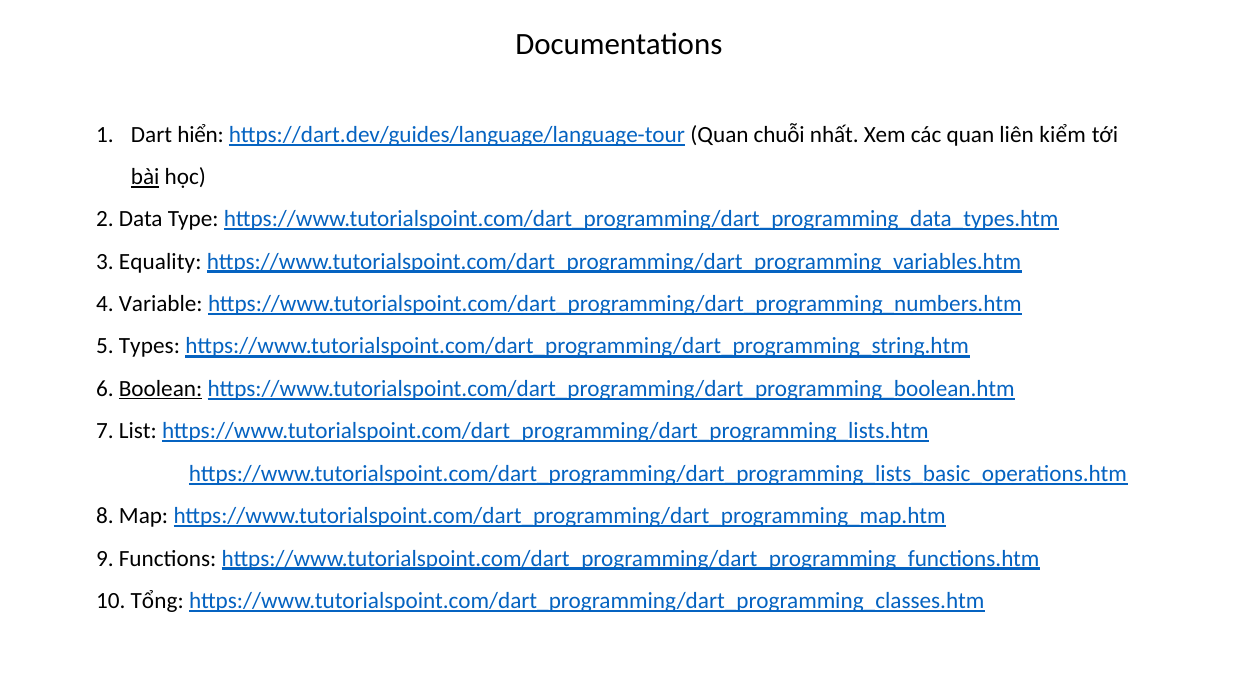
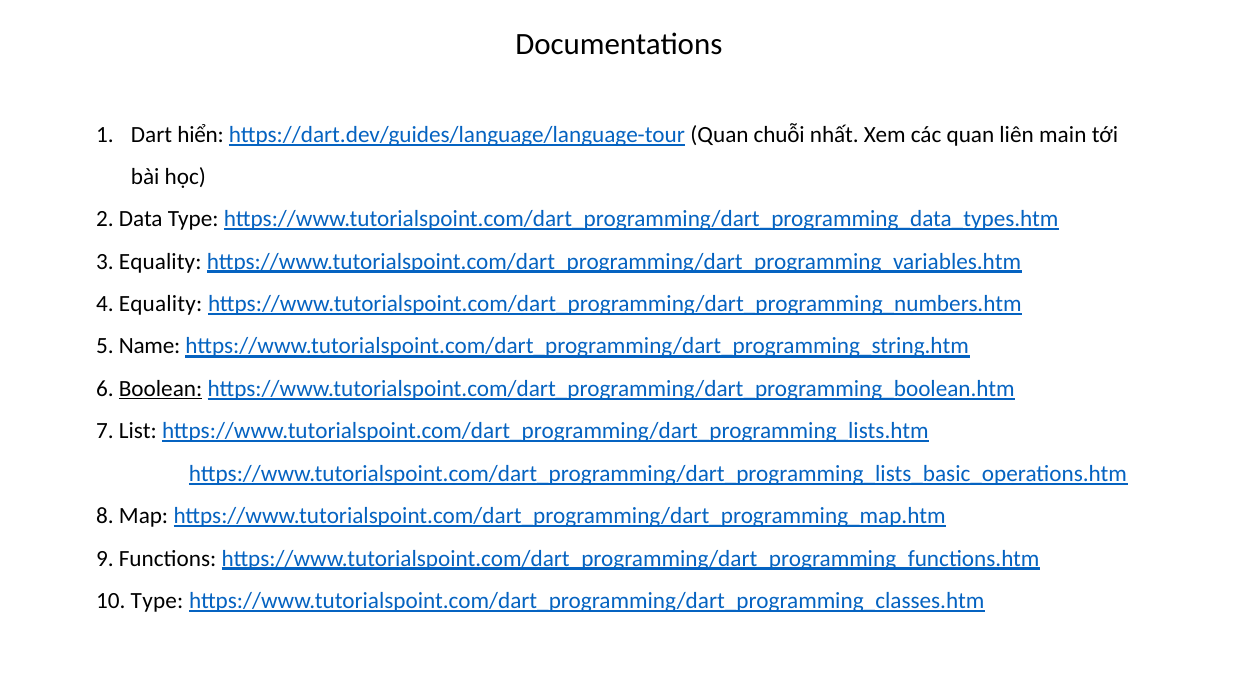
kiểm: kiểm -> main
bài underline: present -> none
4 Variable: Variable -> Equality
Types: Types -> Name
10 Tổng: Tổng -> Type
